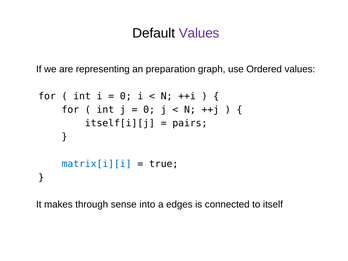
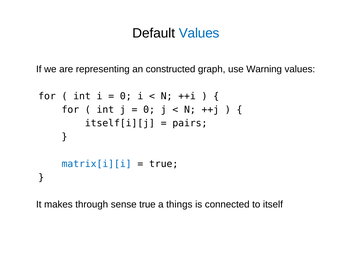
Values at (199, 33) colour: purple -> blue
preparation: preparation -> constructed
Ordered: Ordered -> Warning
sense into: into -> true
edges: edges -> things
